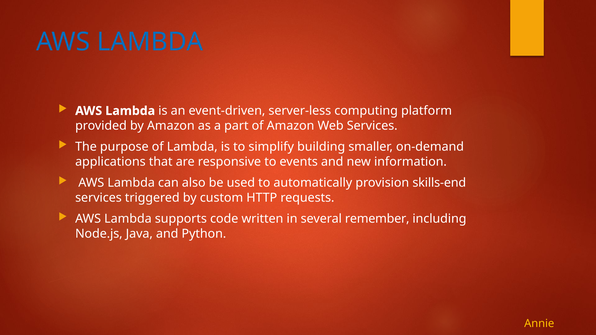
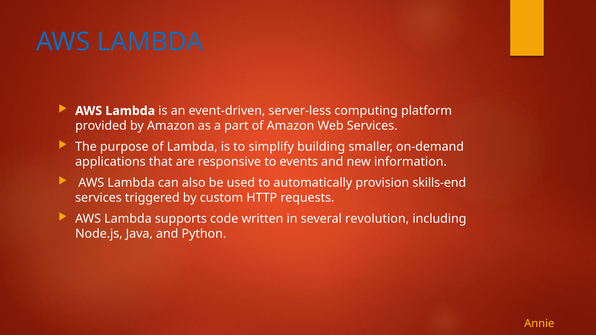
remember: remember -> revolution
